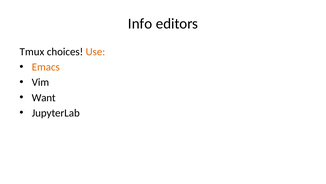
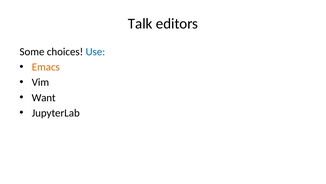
Info: Info -> Talk
Tmux: Tmux -> Some
Use colour: orange -> blue
